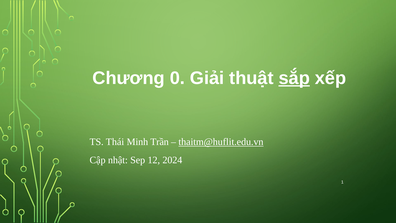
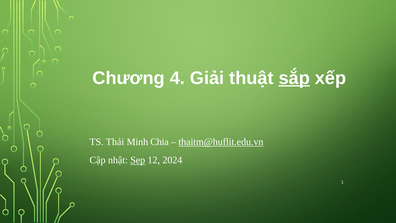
0: 0 -> 4
Trần: Trần -> Chia
Sep underline: none -> present
